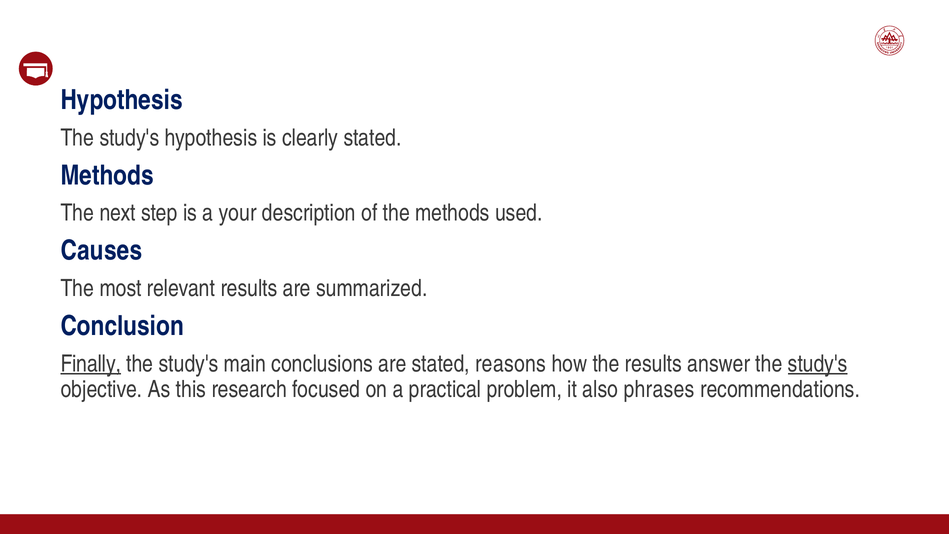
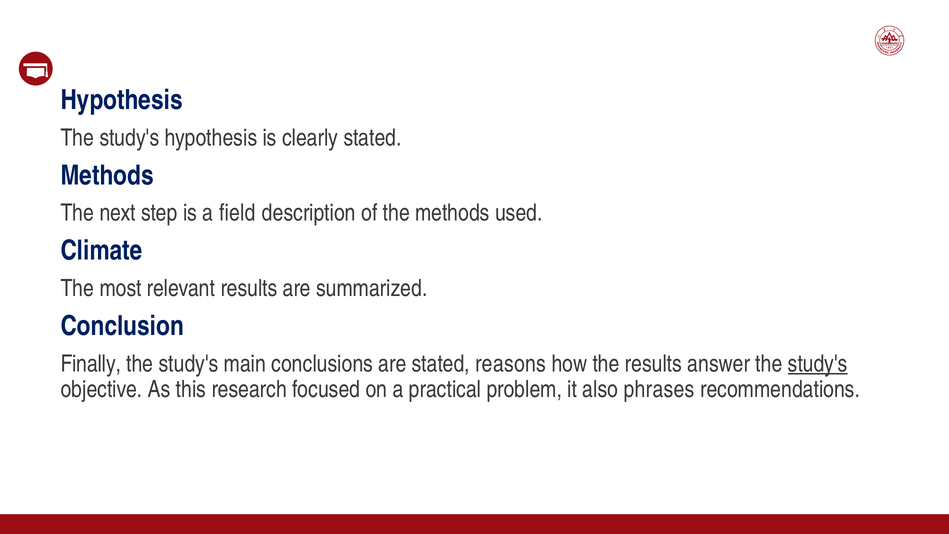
your: your -> field
Causes: Causes -> Climate
Finally underline: present -> none
